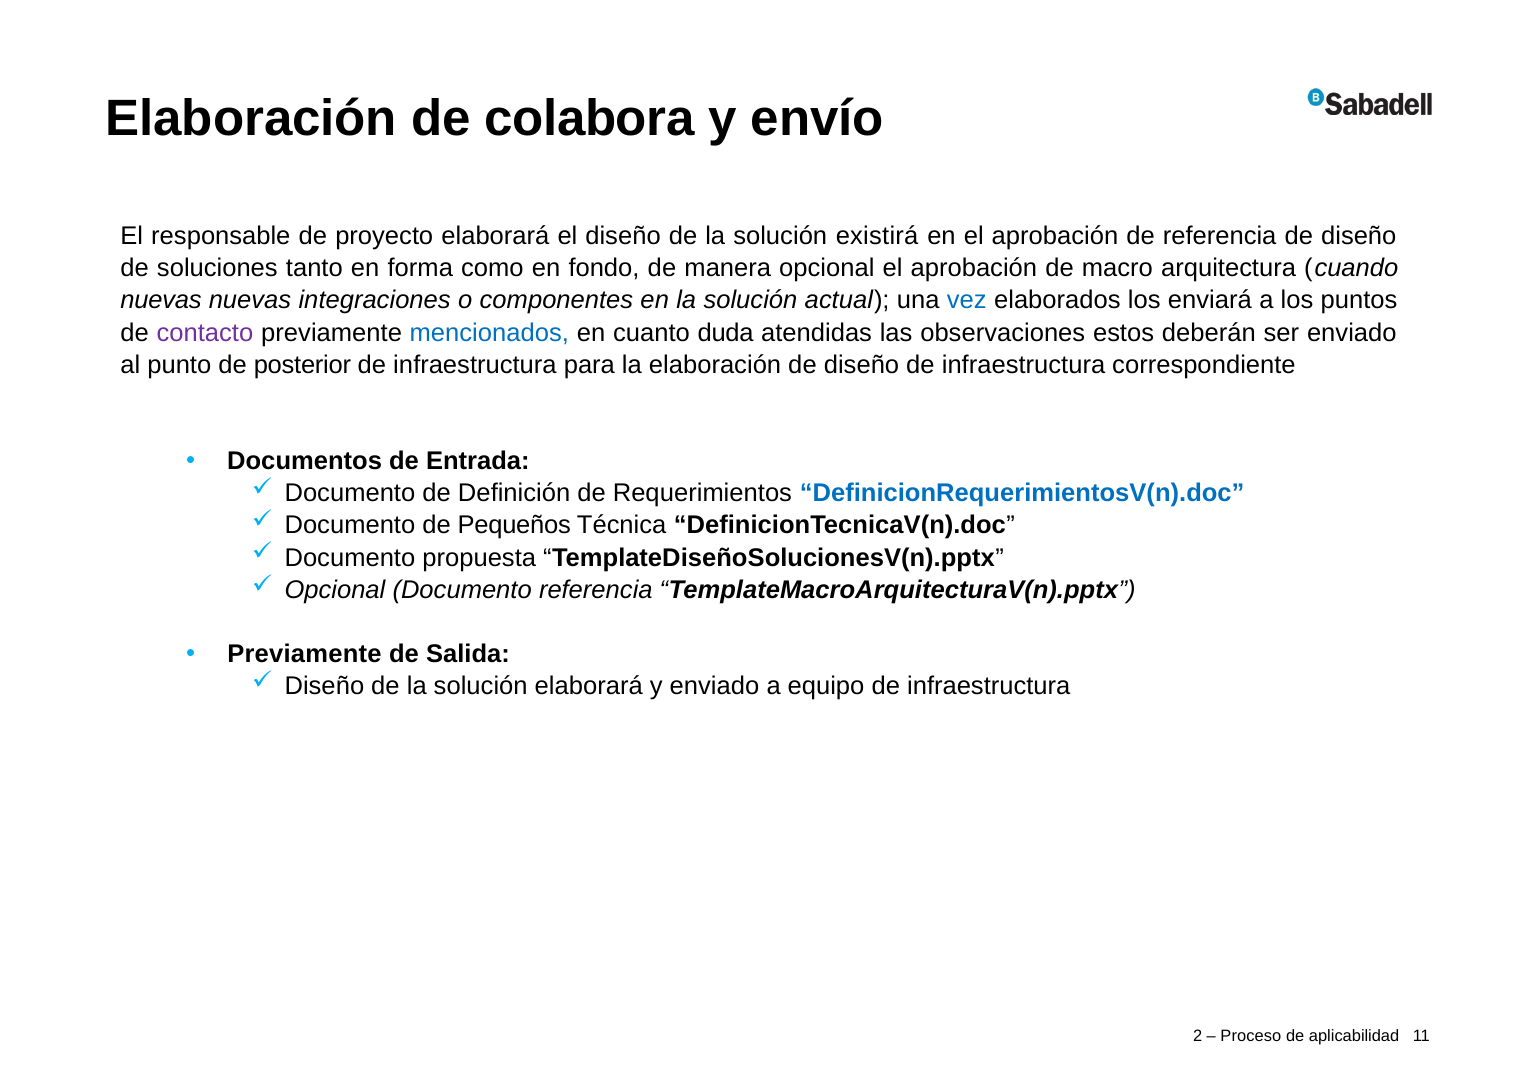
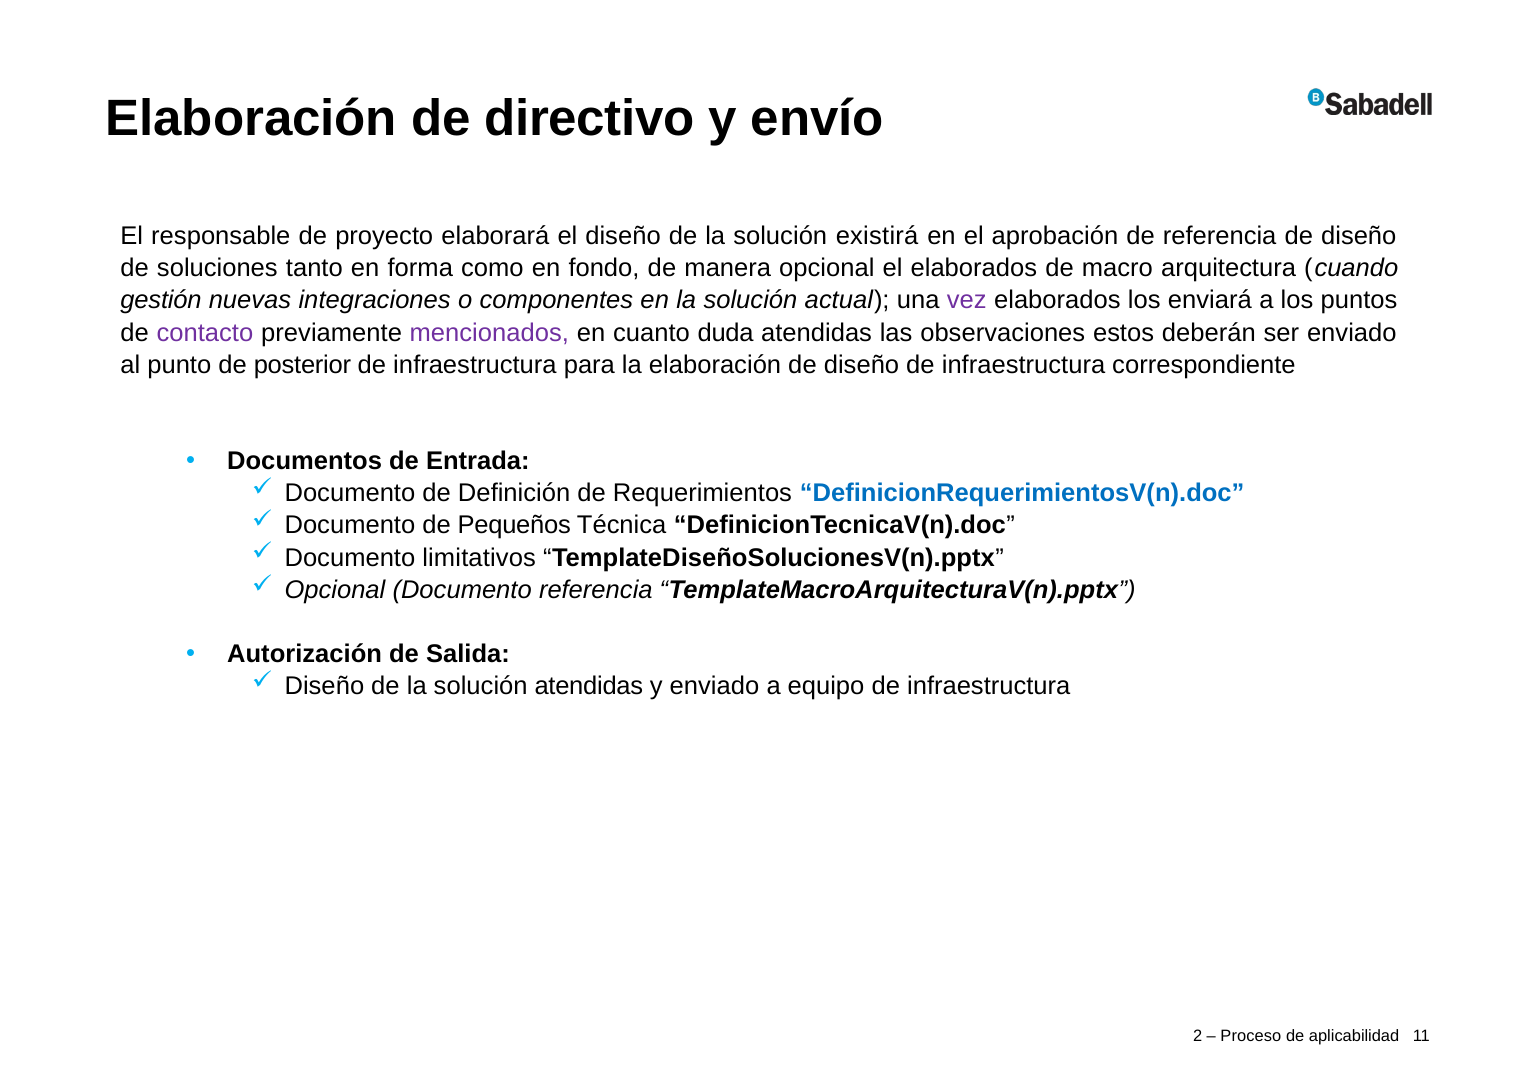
colabora: colabora -> directivo
opcional el aprobación: aprobación -> elaborados
nuevas at (161, 300): nuevas -> gestión
vez colour: blue -> purple
mencionados colour: blue -> purple
propuesta: propuesta -> limitativos
Previamente at (304, 654): Previamente -> Autorización
solución elaborará: elaborará -> atendidas
